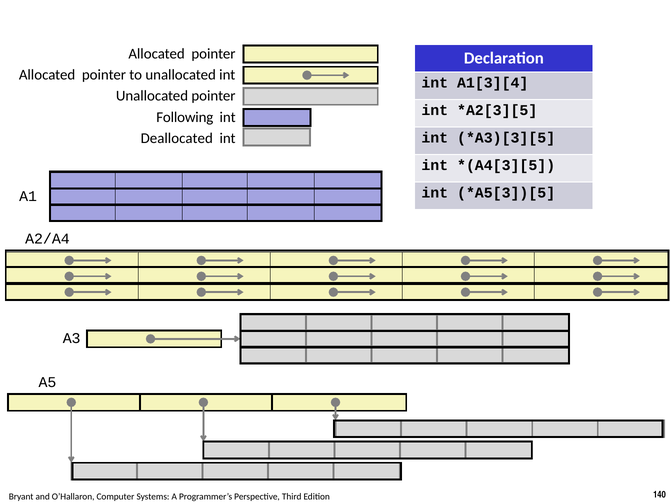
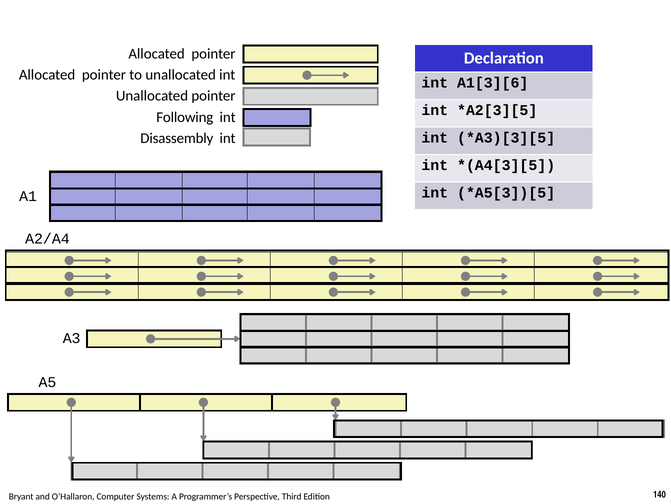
A1[3][4: A1[3][4 -> A1[3][6
Deallocated: Deallocated -> Disassembly
